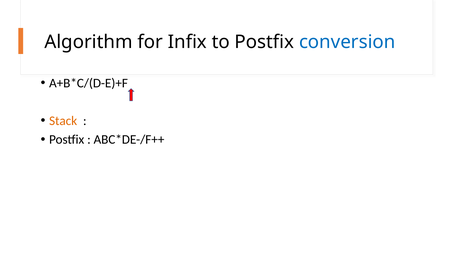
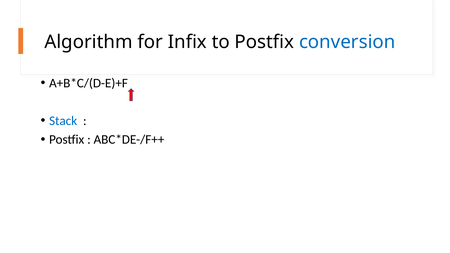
Stack colour: orange -> blue
